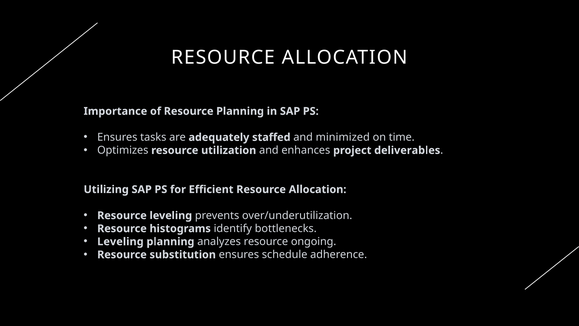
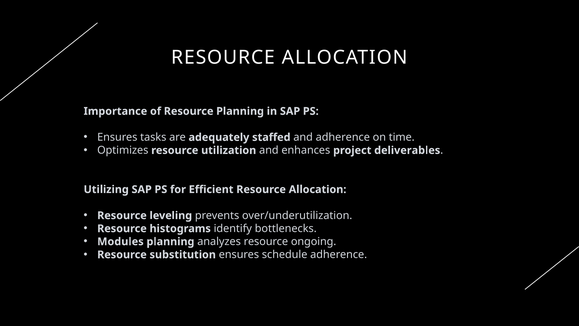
and minimized: minimized -> adherence
Leveling at (120, 241): Leveling -> Modules
